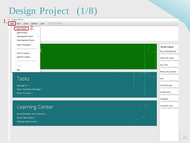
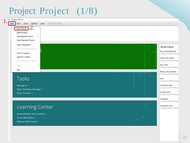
Design at (22, 11): Design -> Project
